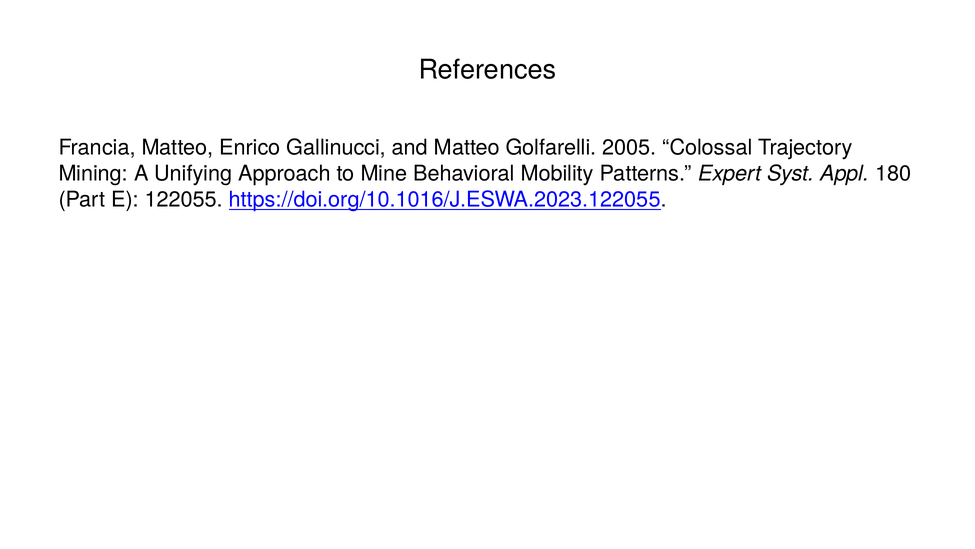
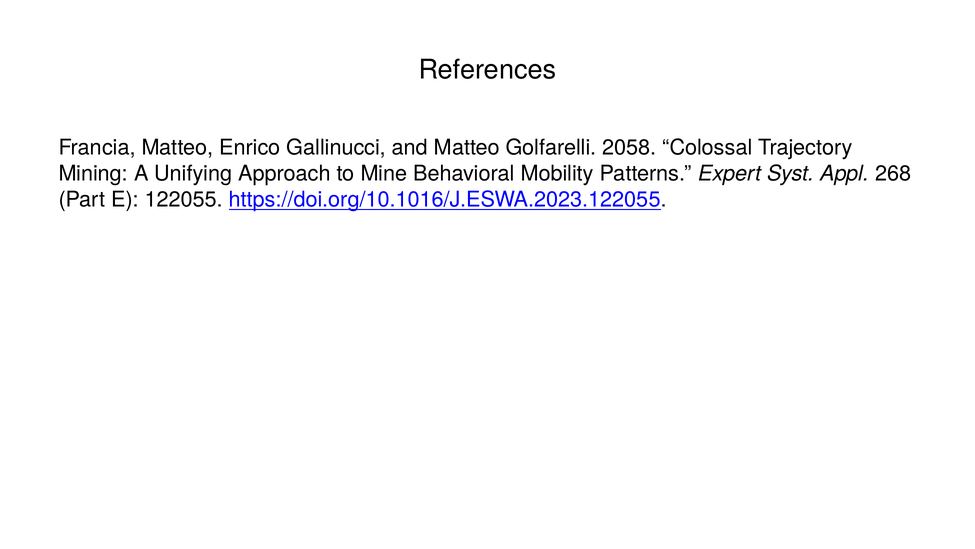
2005: 2005 -> 2058
180: 180 -> 268
